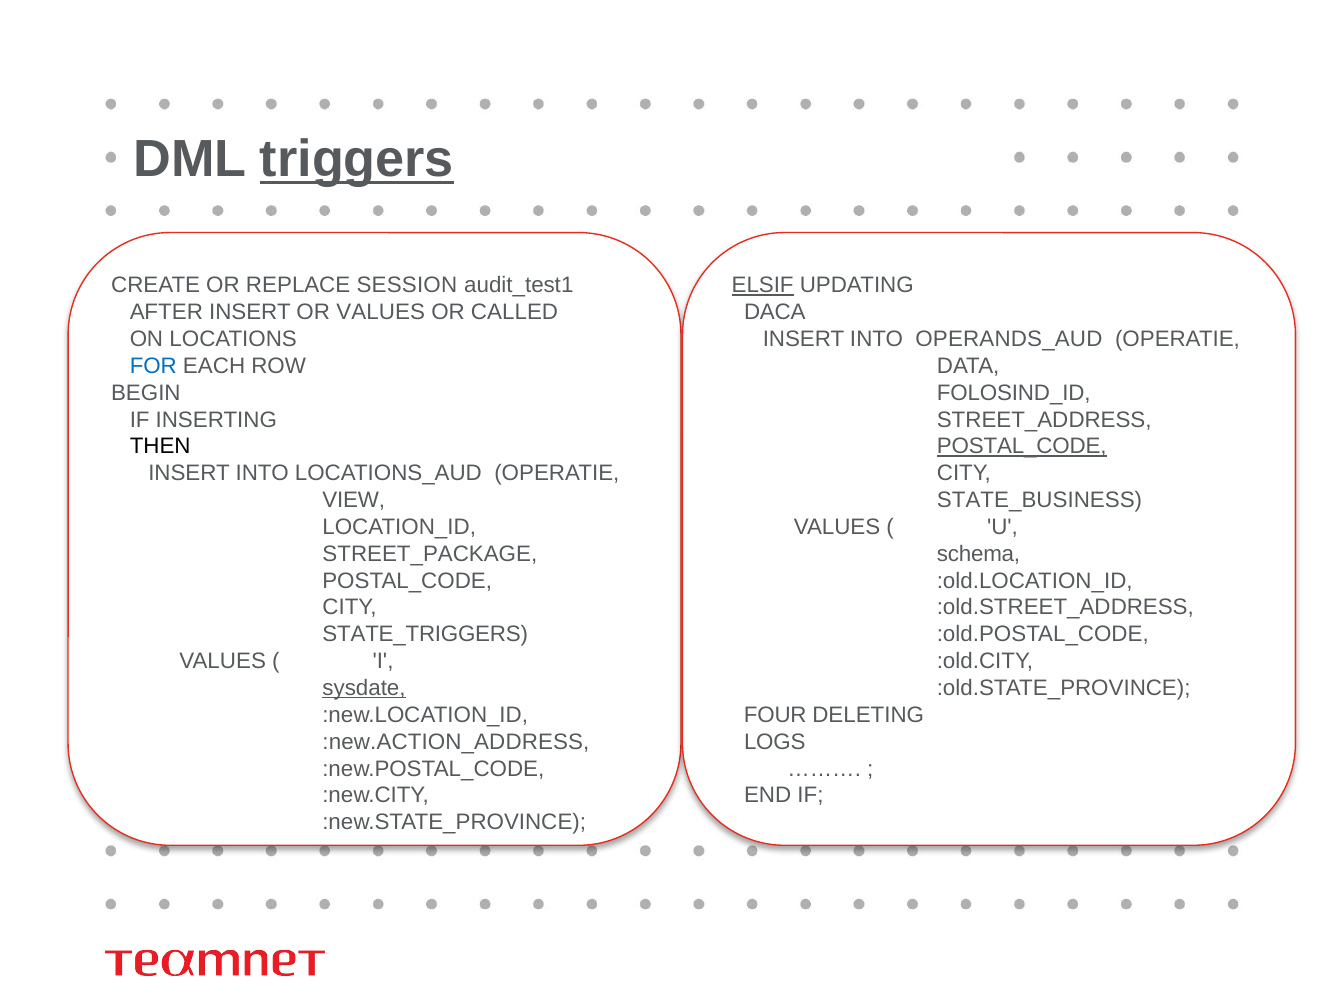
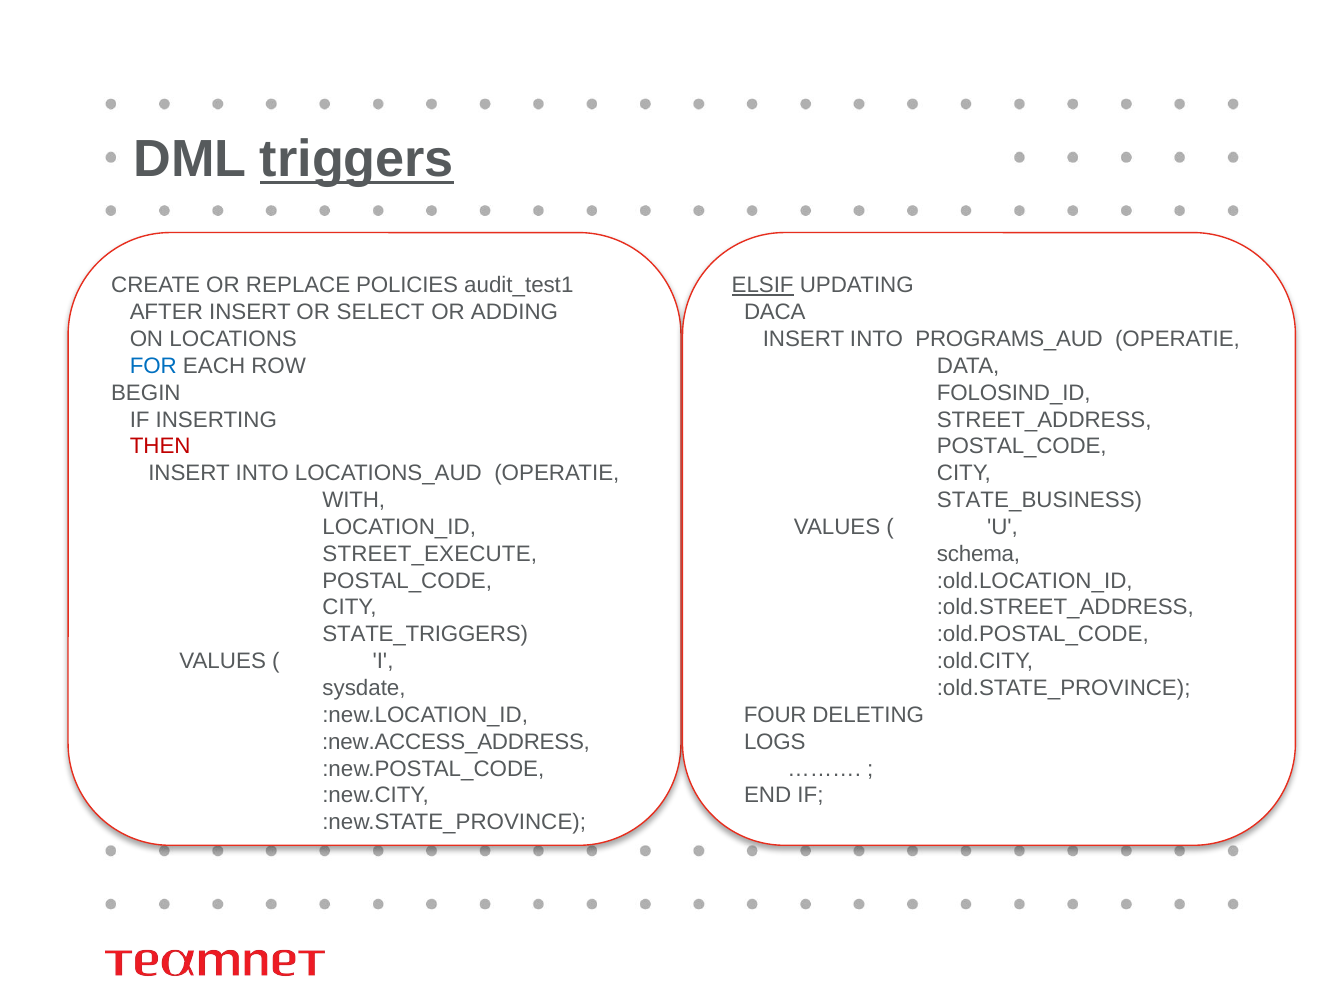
SESSION: SESSION -> POLICIES
OR VALUES: VALUES -> SELECT
CALLED: CALLED -> ADDING
OPERANDS_AUD: OPERANDS_AUD -> PROGRAMS_AUD
THEN colour: black -> red
POSTAL_CODE at (1022, 447) underline: present -> none
VIEW: VIEW -> WITH
STREET_PACKAGE: STREET_PACKAGE -> STREET_EXECUTE
sysdate underline: present -> none
:new.ACTION_ADDRESS: :new.ACTION_ADDRESS -> :new.ACCESS_ADDRESS
